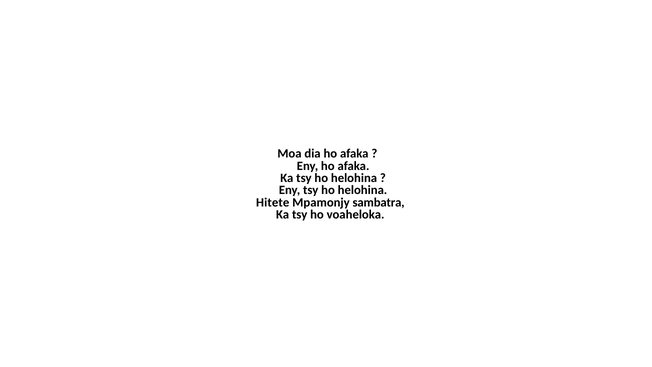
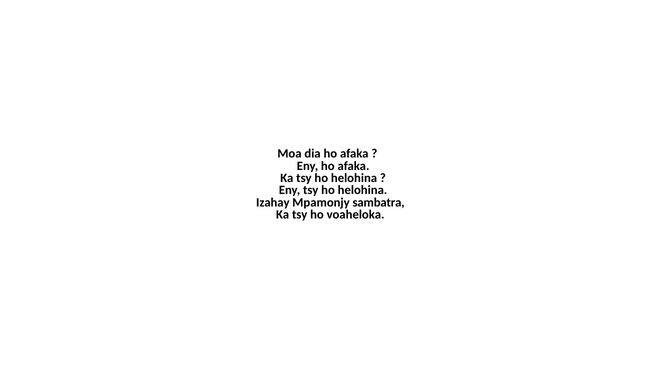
Hitete: Hitete -> Izahay
